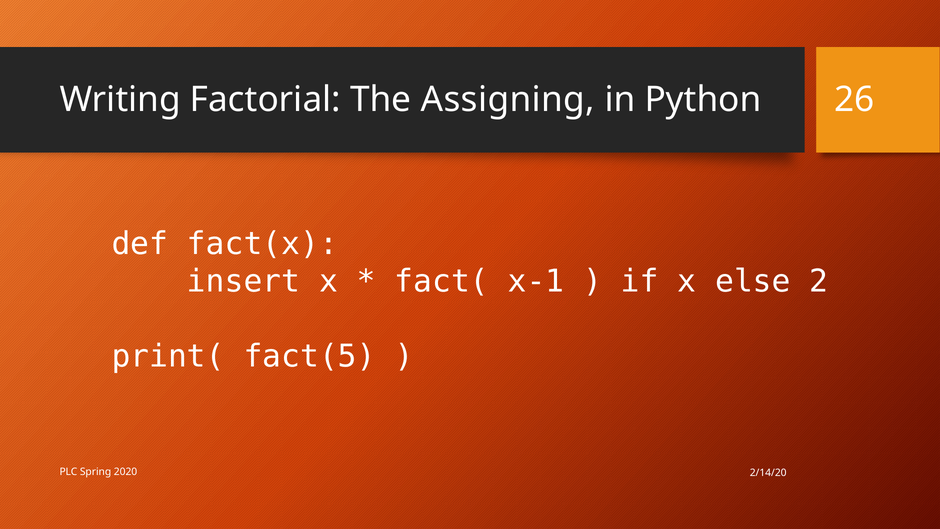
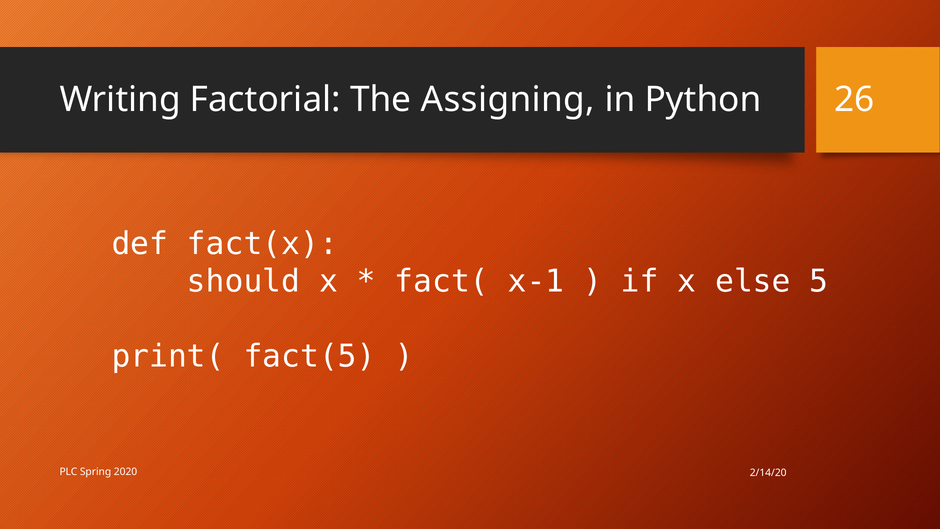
insert: insert -> should
2: 2 -> 5
